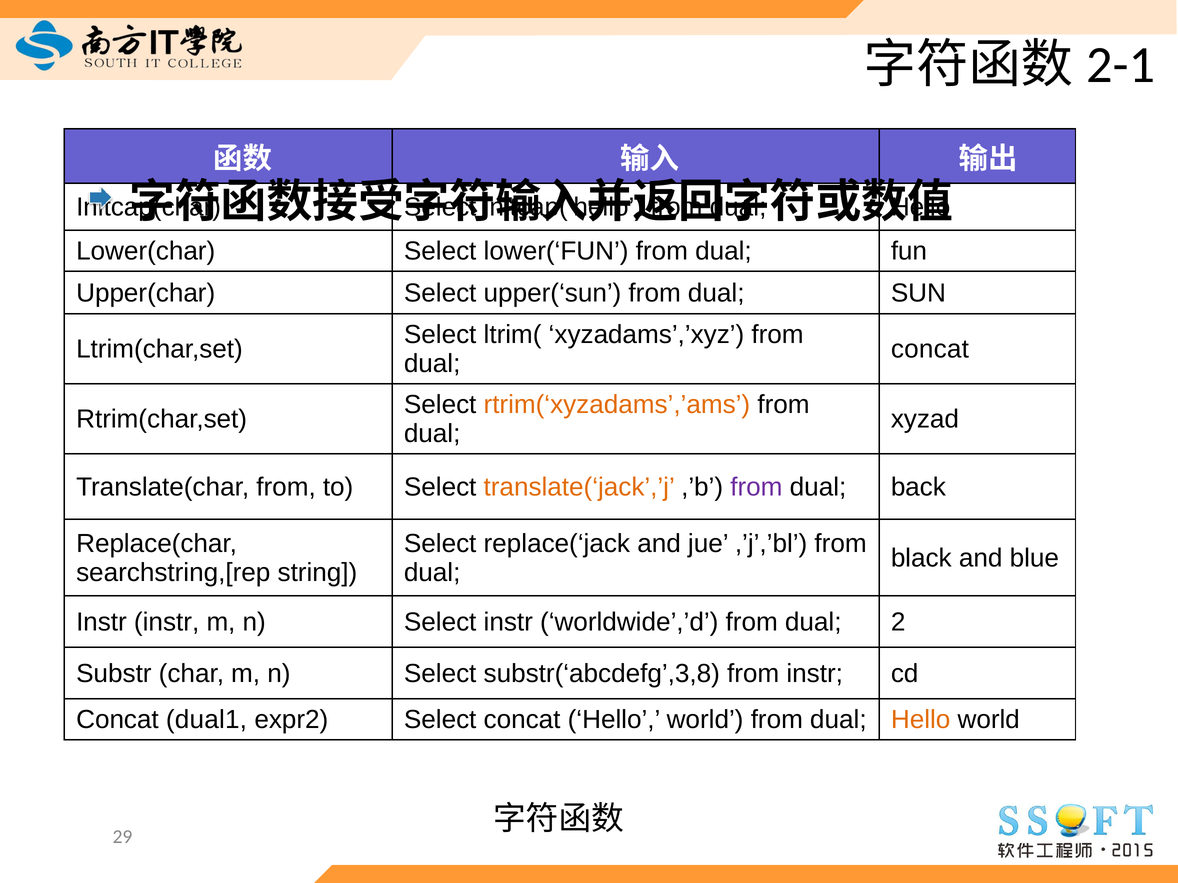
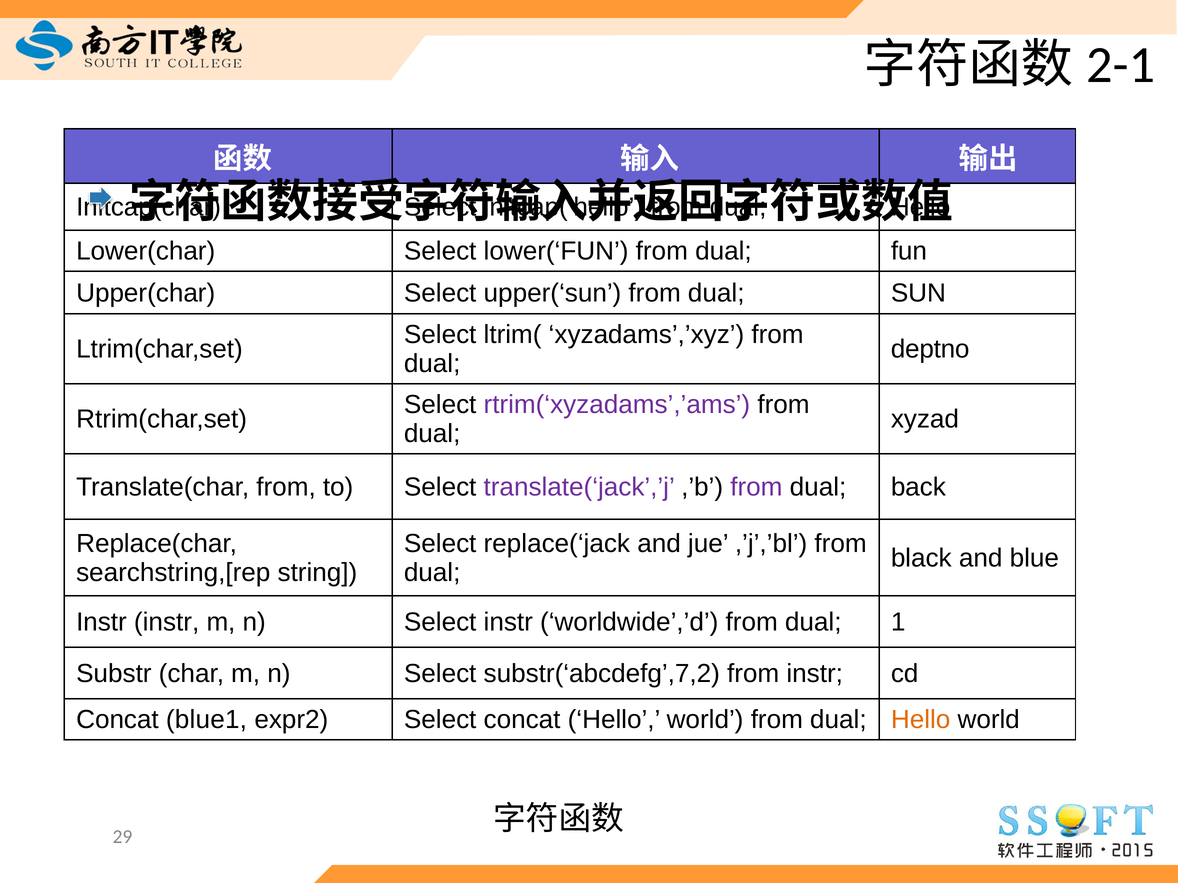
concat at (930, 349): concat -> deptno
rtrim(‘xyzadams’,’ams colour: orange -> purple
translate(‘jack’,’j colour: orange -> purple
2: 2 -> 1
substr(‘abcdefg’,3,8: substr(‘abcdefg’,3,8 -> substr(‘abcdefg’,7,2
dual1: dual1 -> blue1
